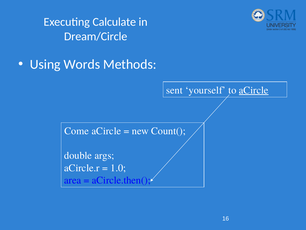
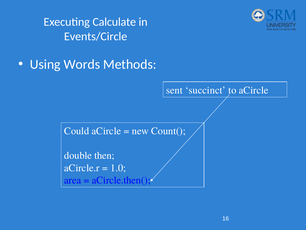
Dream/Circle: Dream/Circle -> Events/Circle
yourself: yourself -> succinct
aCircle at (254, 90) underline: present -> none
Come: Come -> Could
args: args -> then
